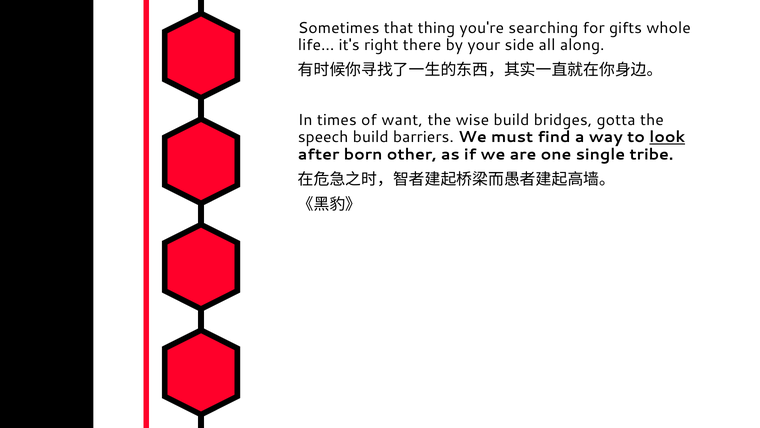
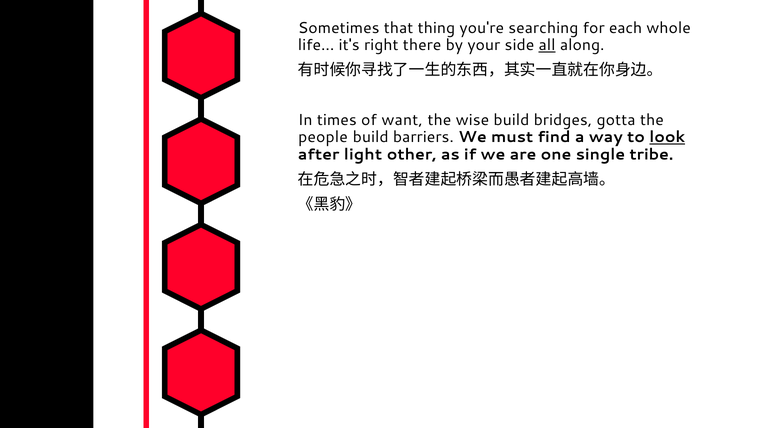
gifts: gifts -> each
all underline: none -> present
speech: speech -> people
born: born -> light
